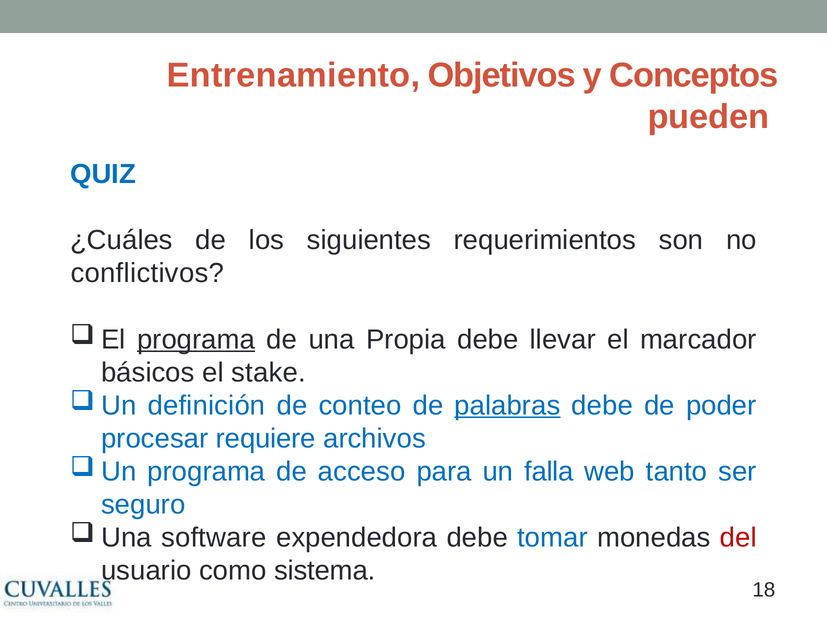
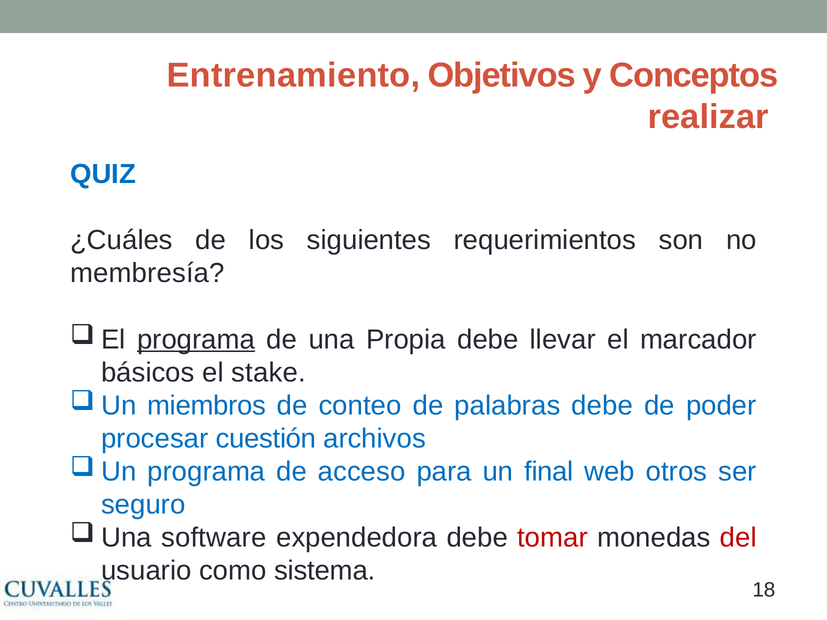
pueden: pueden -> realizar
conflictivos: conflictivos -> membresía
definición: definición -> miembros
palabras underline: present -> none
requiere: requiere -> cuestión
falla: falla -> final
tanto: tanto -> otros
tomar colour: blue -> red
